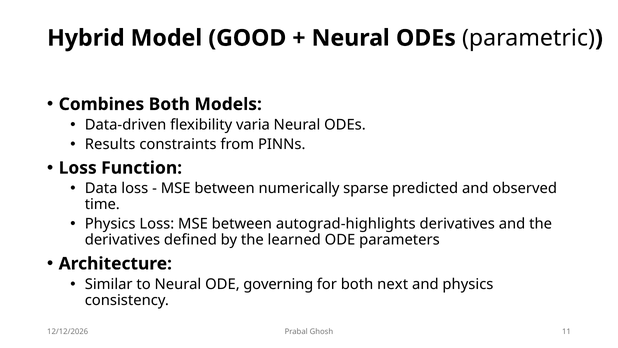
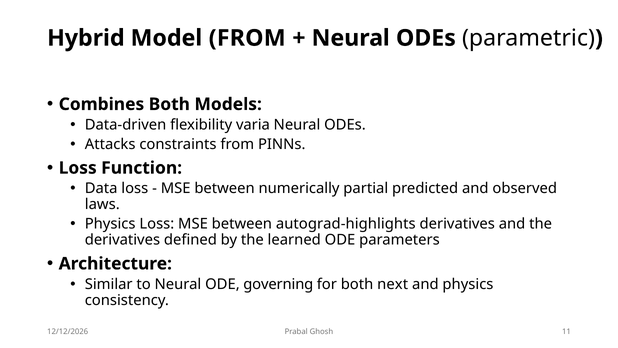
Model GOOD: GOOD -> FROM
Results: Results -> Attacks
sparse: sparse -> partial
time: time -> laws
